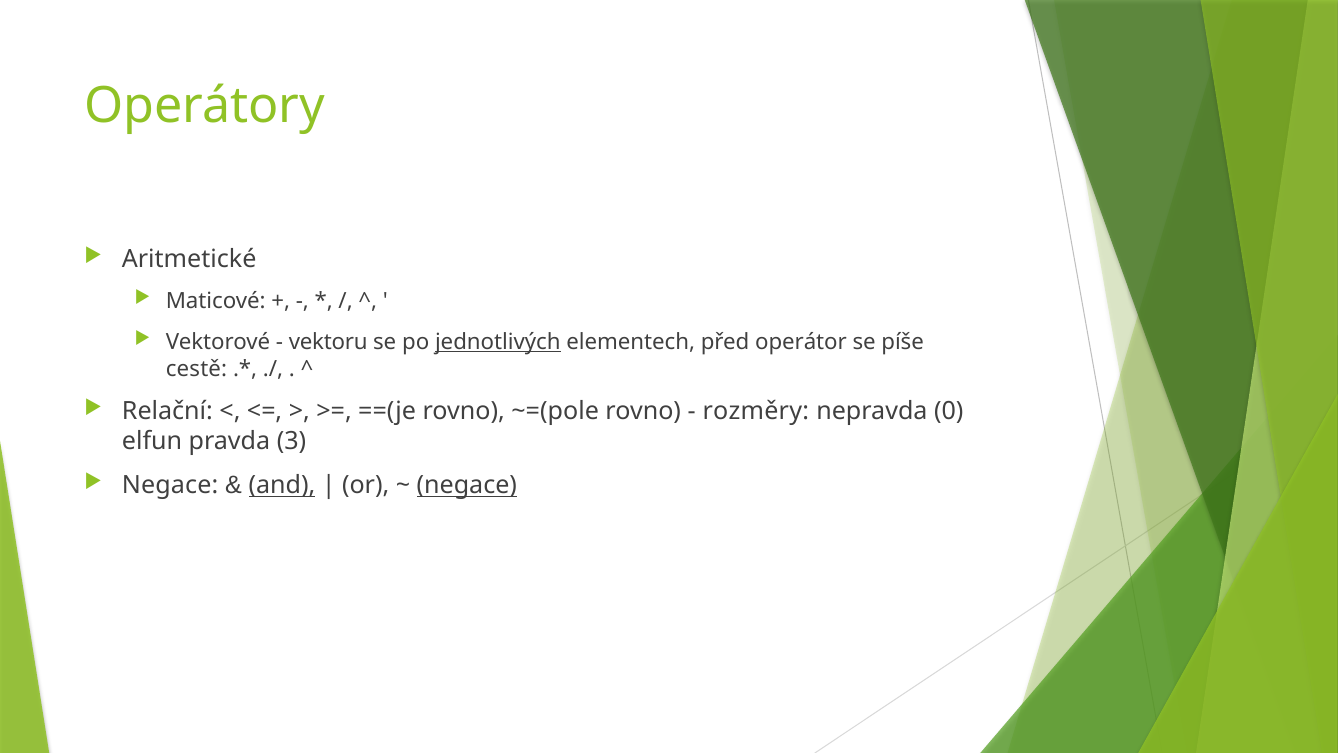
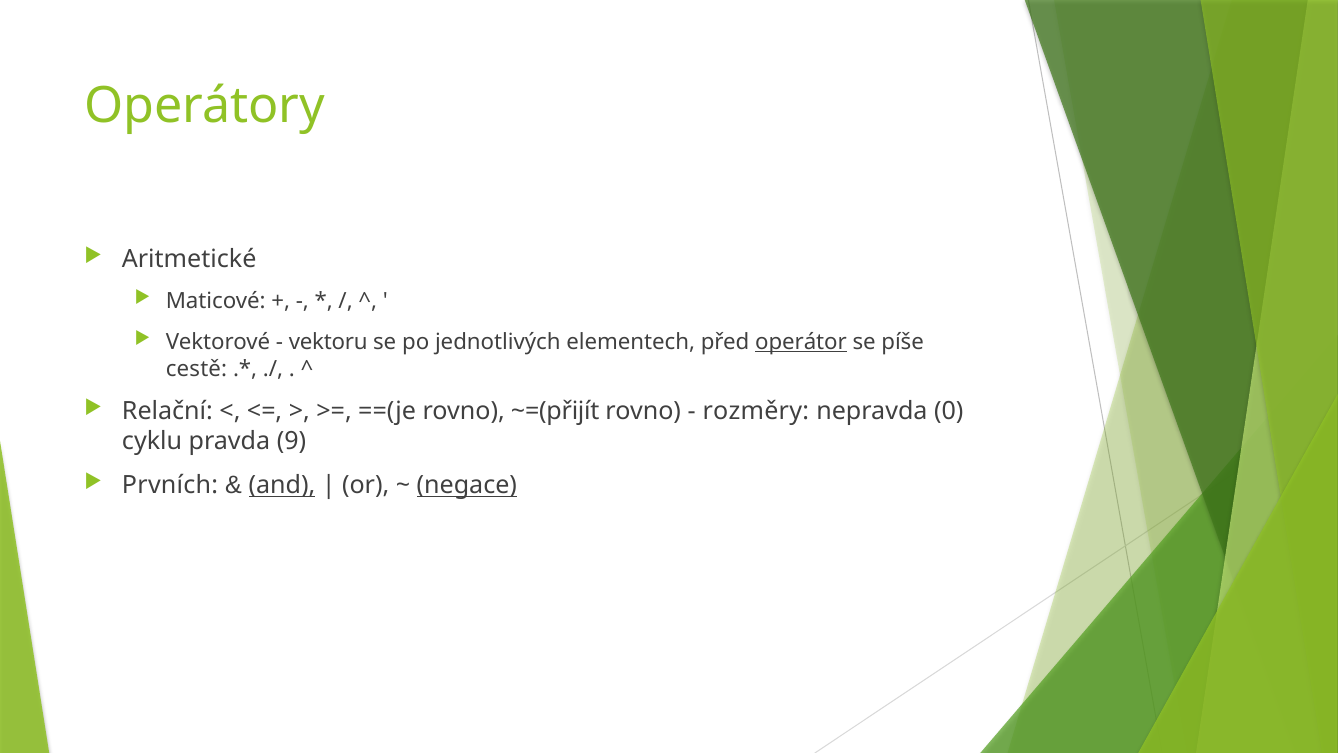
jednotlivých underline: present -> none
operátor underline: none -> present
~=(pole: ~=(pole -> ~=(přijít
elfun: elfun -> cyklu
3: 3 -> 9
Negace at (170, 485): Negace -> Prvních
